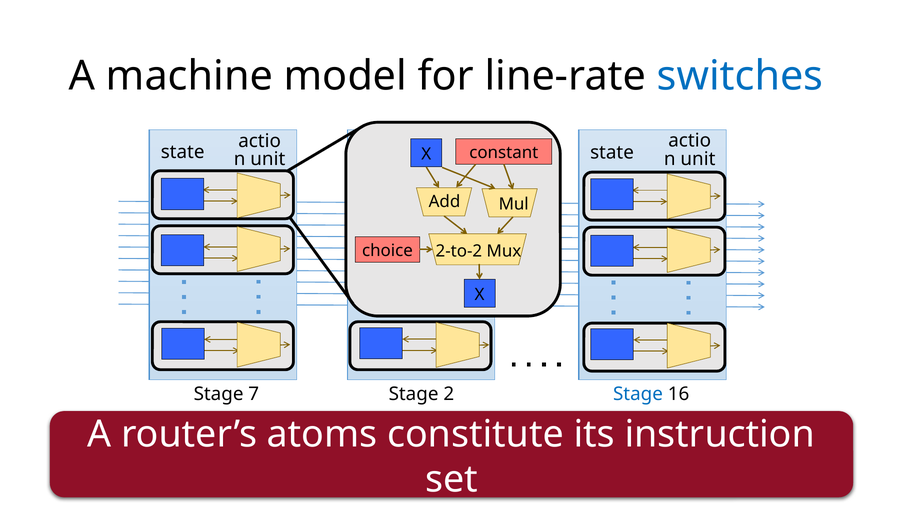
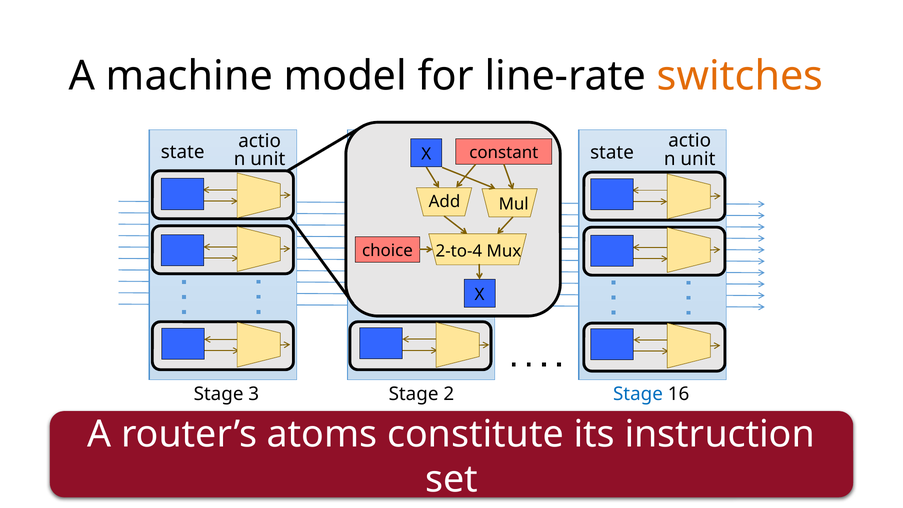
switches colour: blue -> orange
2-to-2: 2-to-2 -> 2-to-4
7: 7 -> 3
